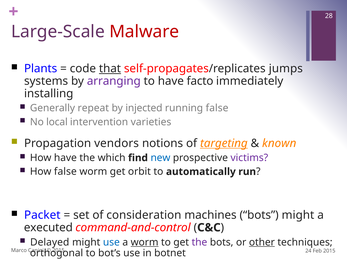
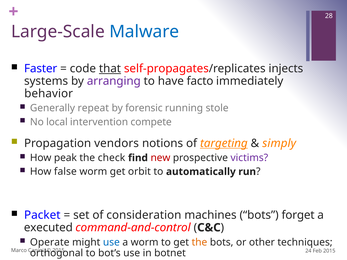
Malware colour: red -> blue
Plants: Plants -> Faster
jumps: jumps -> injects
installing: installing -> behavior
injected: injected -> forensic
running false: false -> stole
varieties: varieties -> compete
known: known -> simply
How have: have -> peak
which: which -> check
new colour: blue -> red
bots might: might -> forget
Delayed: Delayed -> Operate
worm at (145, 242) underline: present -> none
the at (199, 242) colour: purple -> orange
other underline: present -> none
